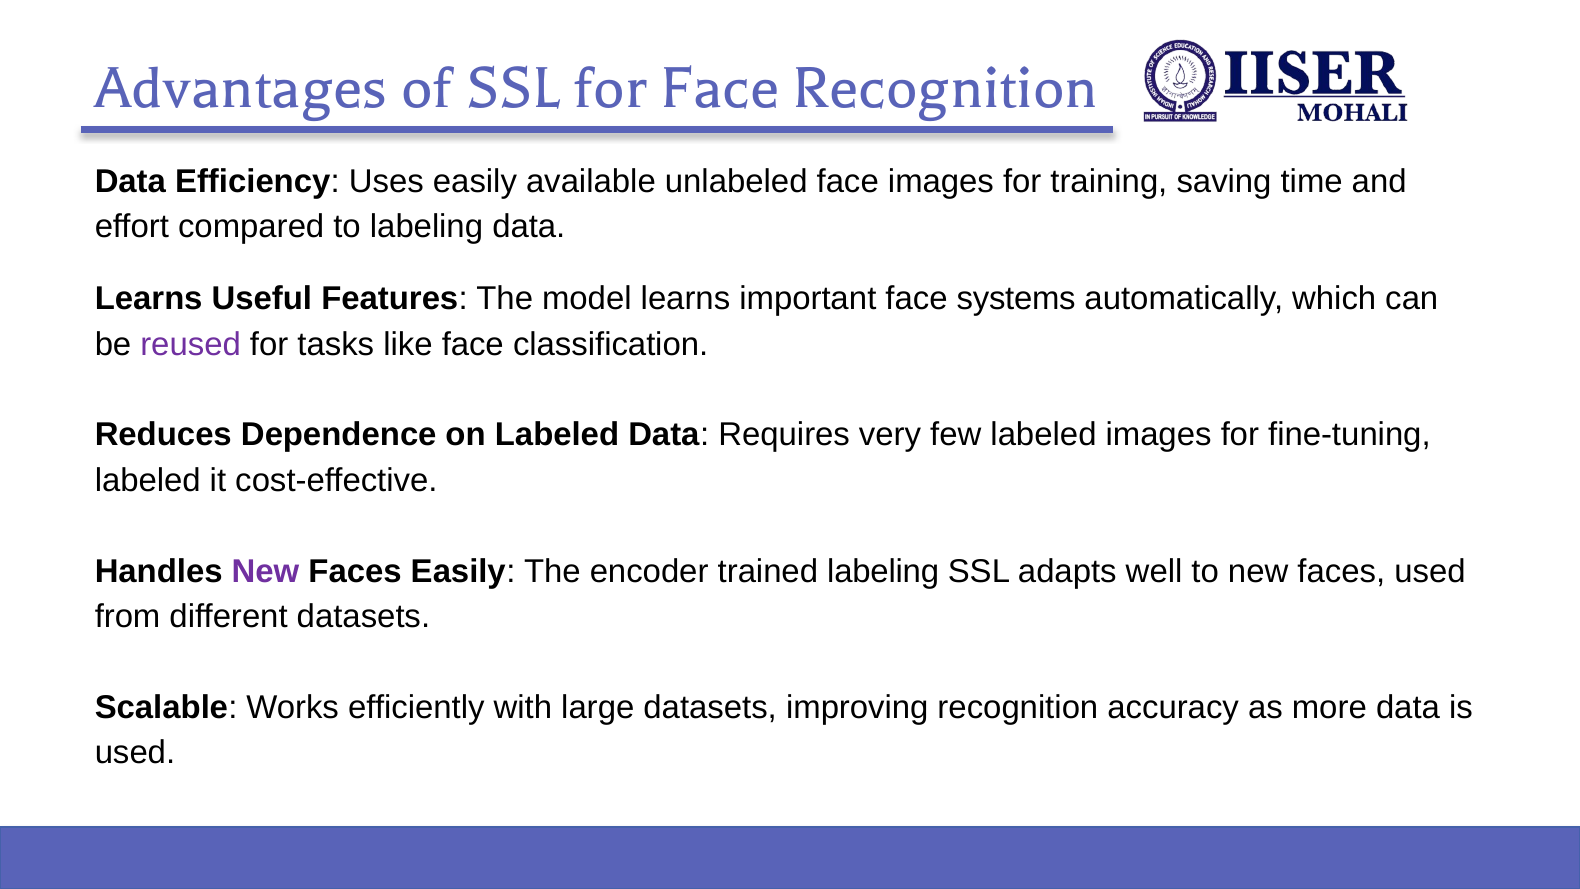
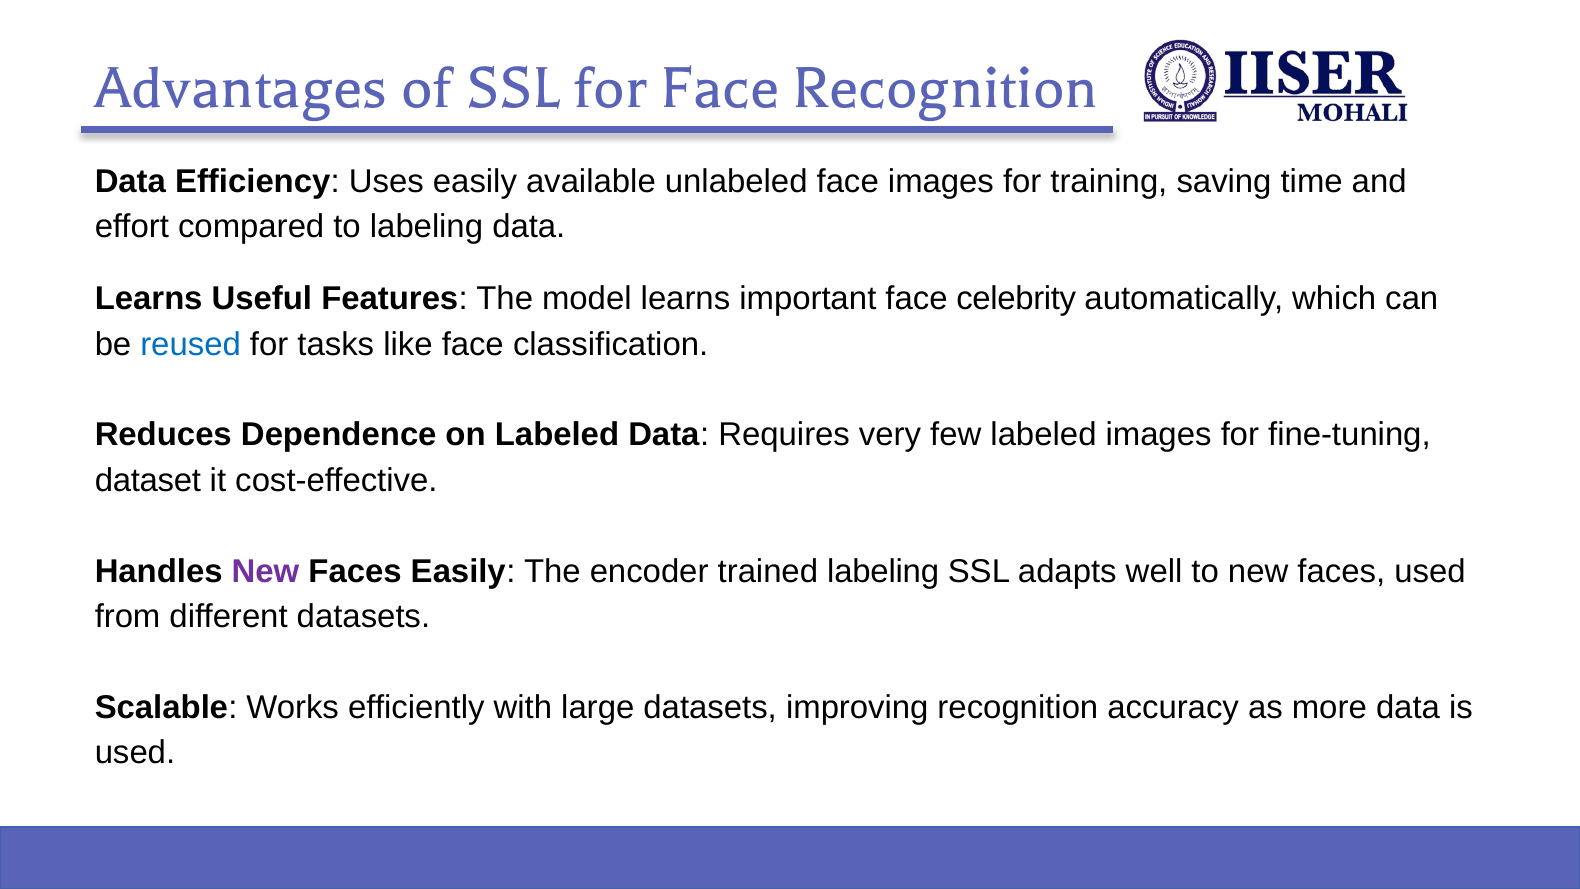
systems: systems -> celebrity
reused colour: purple -> blue
labeled at (148, 480): labeled -> dataset
